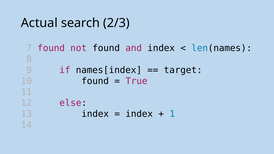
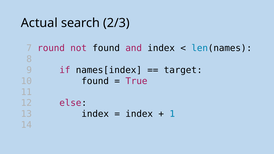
7 found: found -> round
